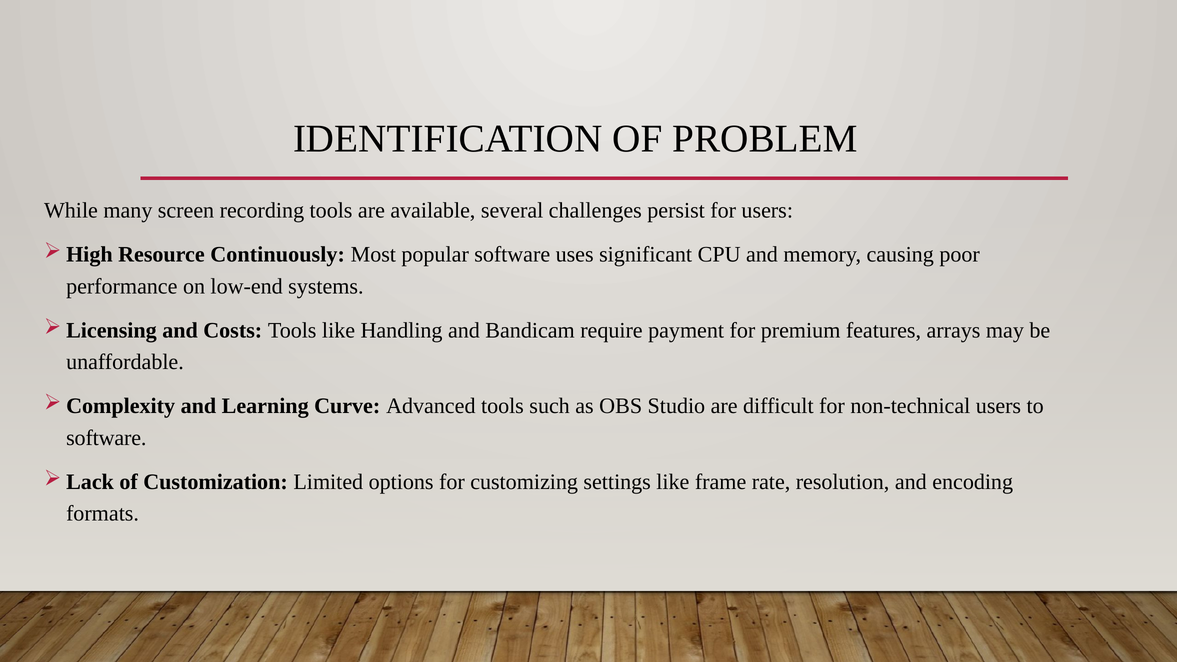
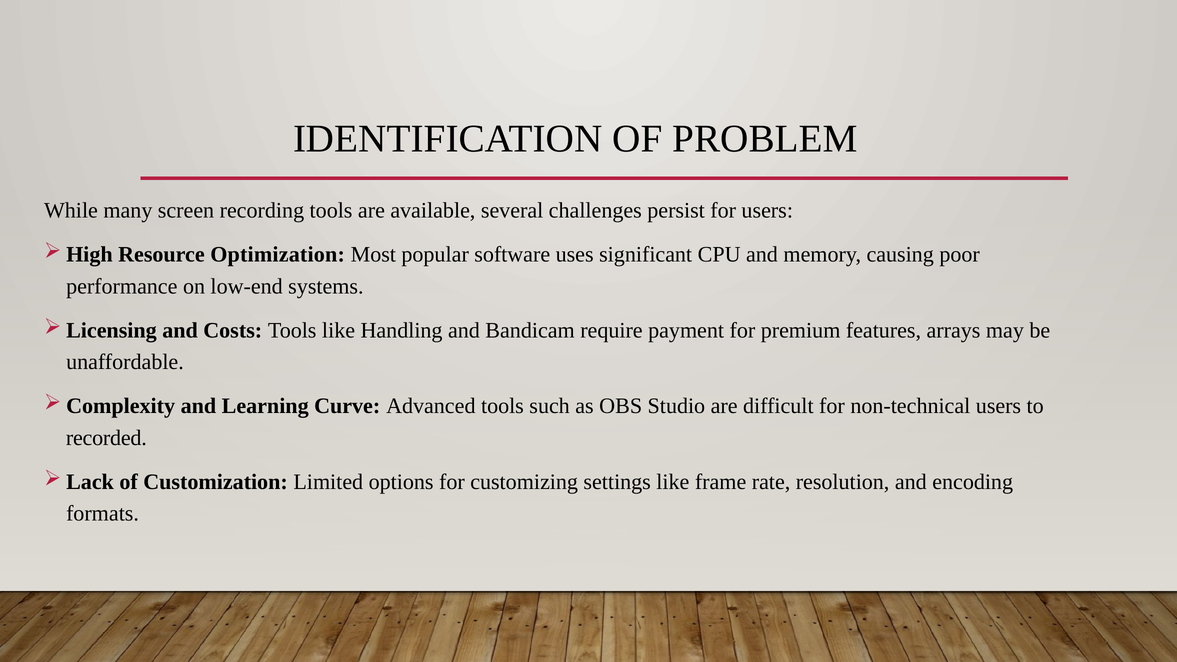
Continuously: Continuously -> Optimization
software at (106, 438): software -> recorded
